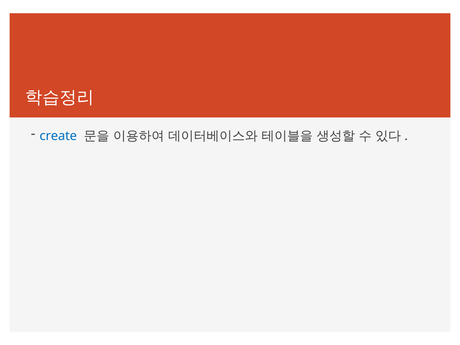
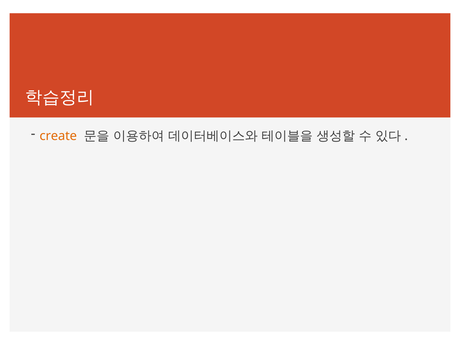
create colour: blue -> orange
